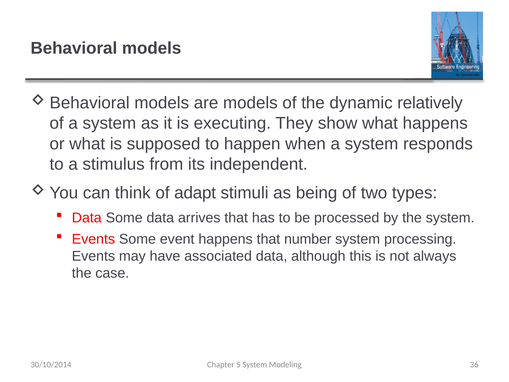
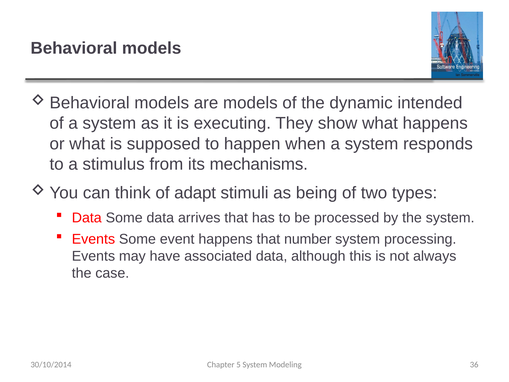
relatively: relatively -> intended
independent: independent -> mechanisms
